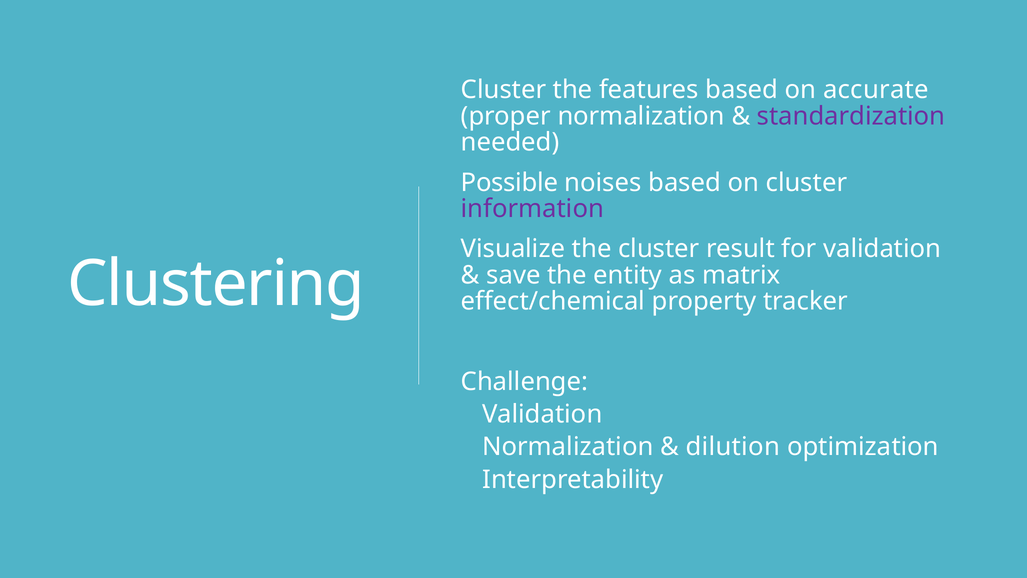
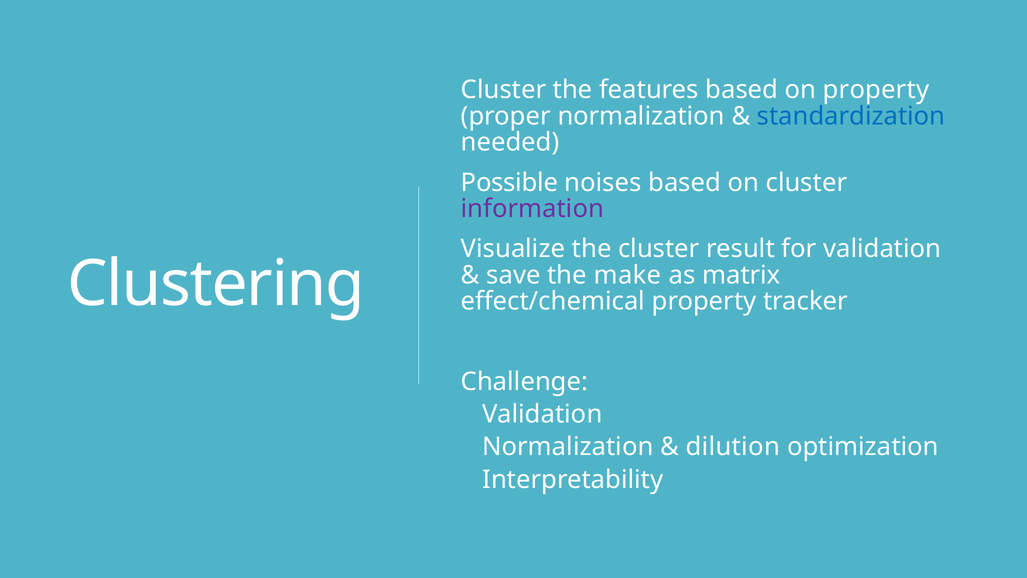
on accurate: accurate -> property
standardization colour: purple -> blue
entity: entity -> make
